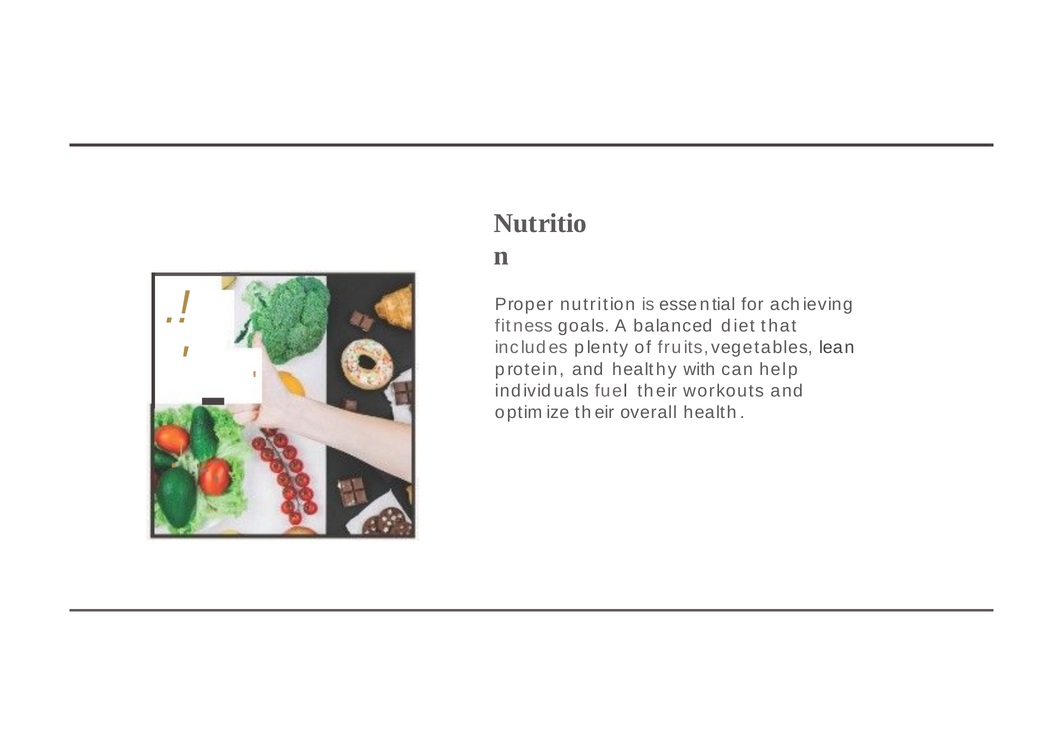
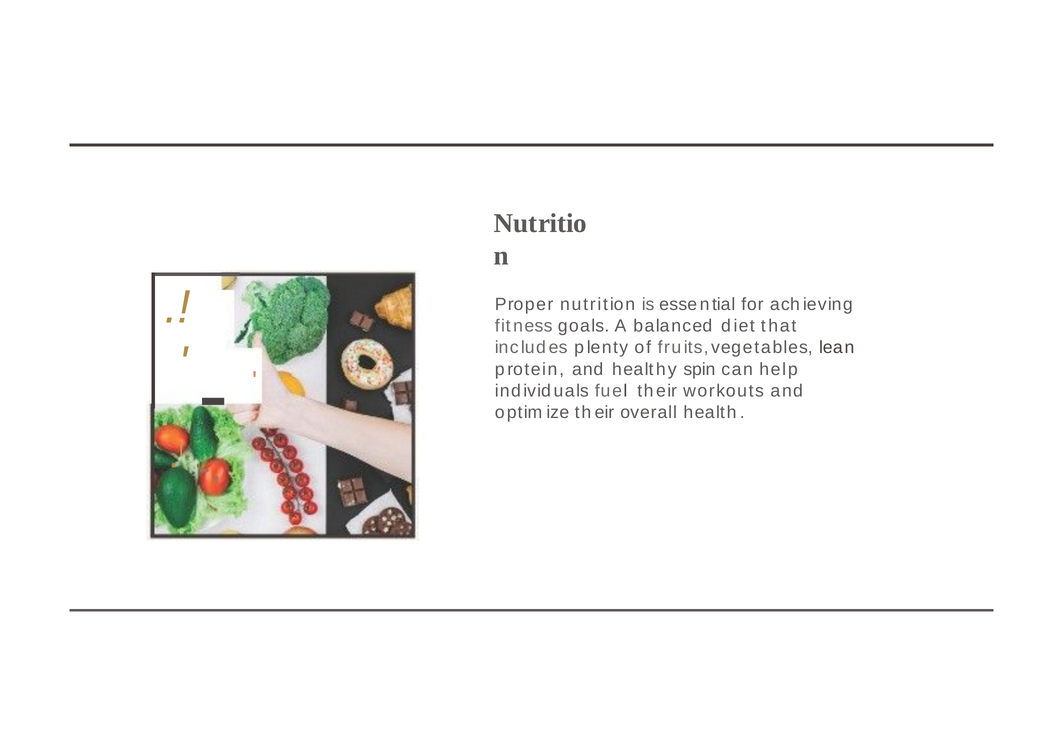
with: with -> spin
